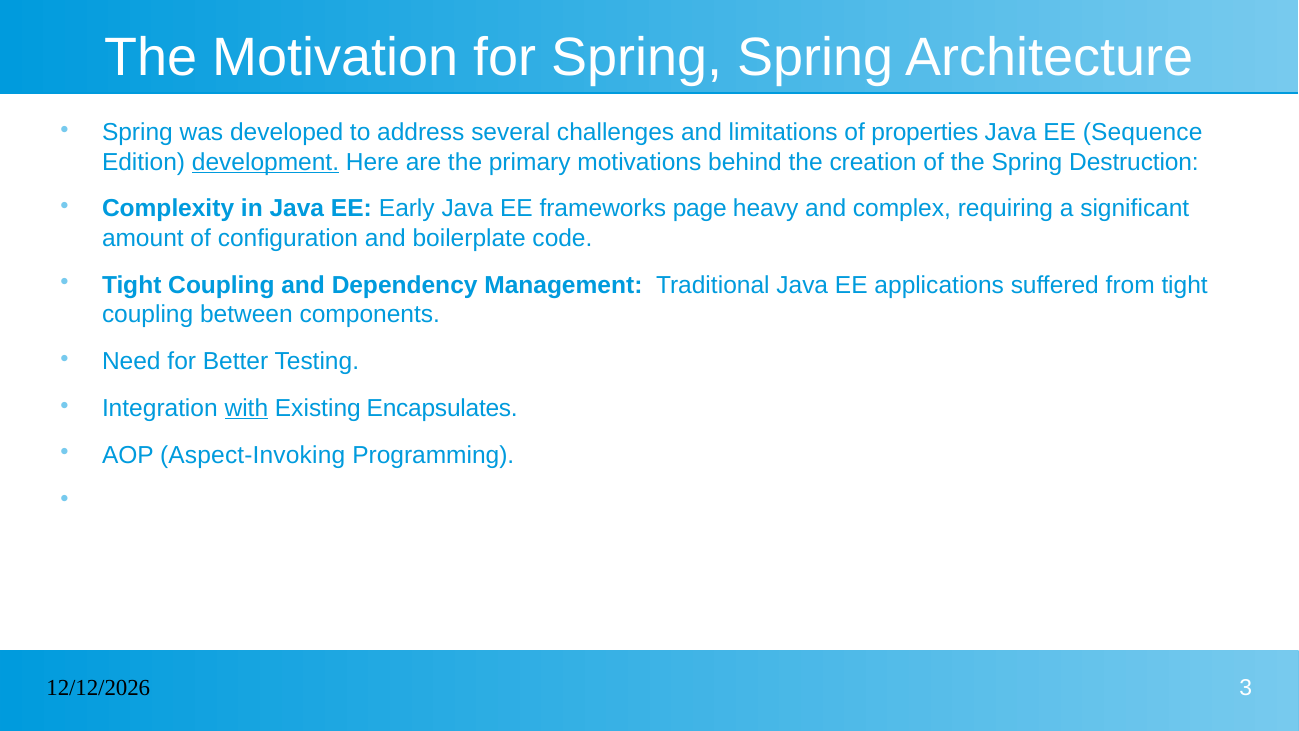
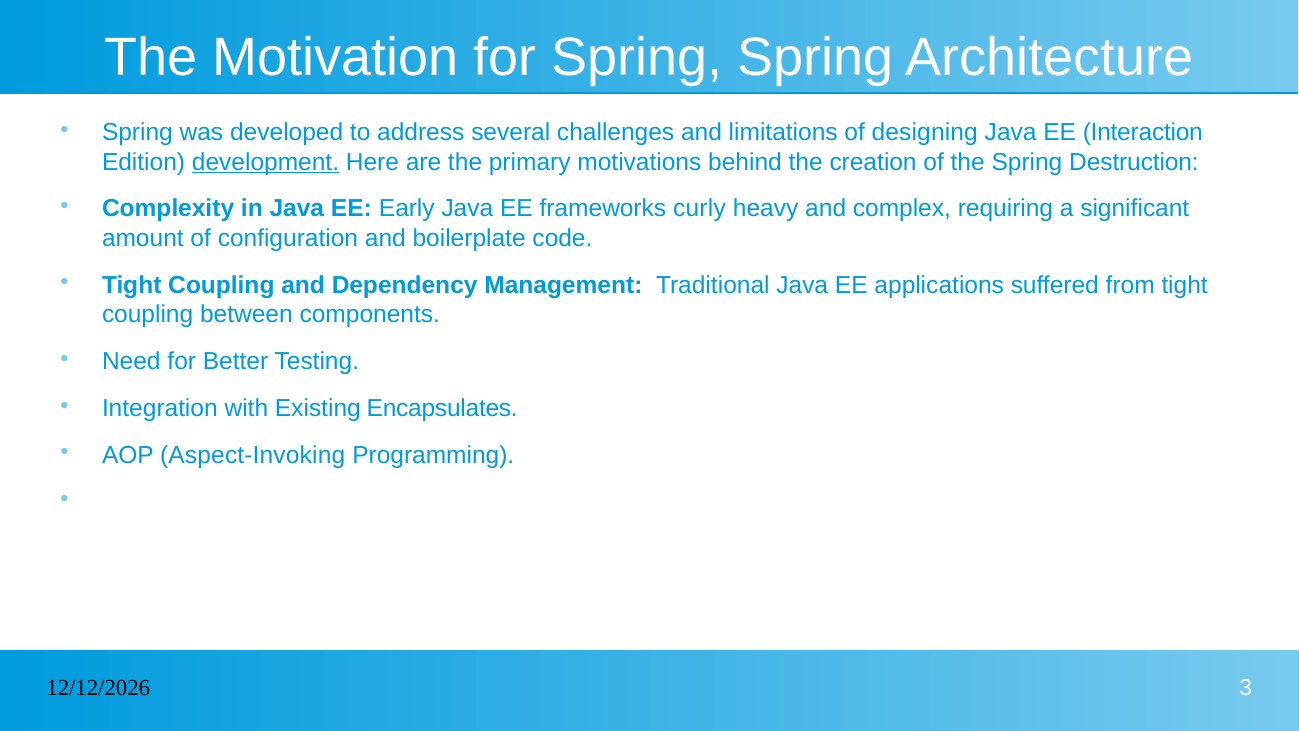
properties: properties -> designing
Sequence: Sequence -> Interaction
page: page -> curly
with underline: present -> none
